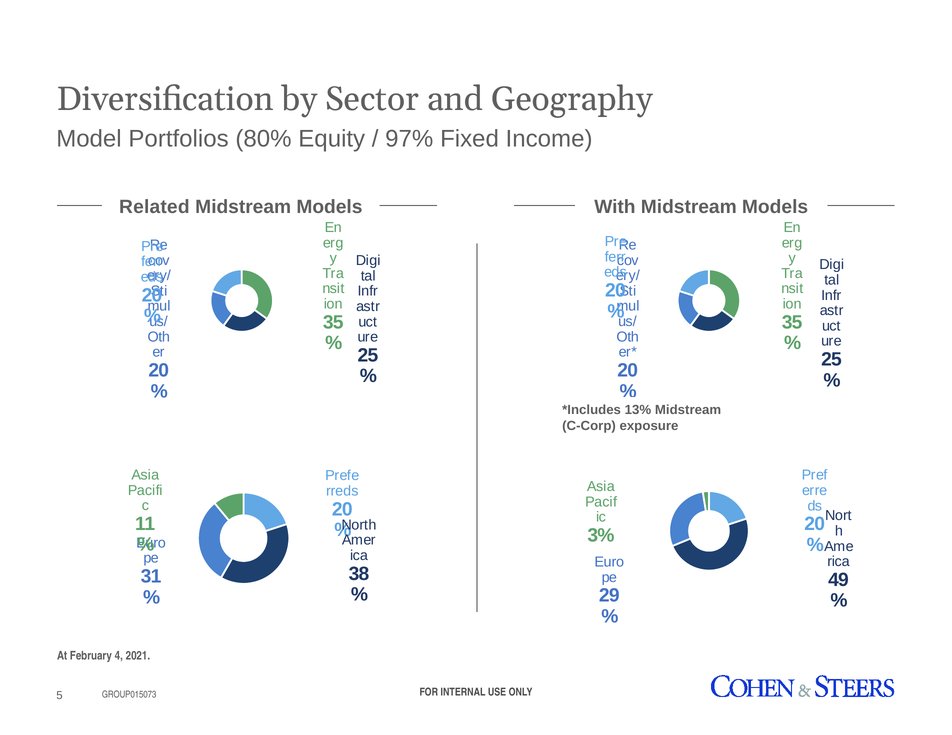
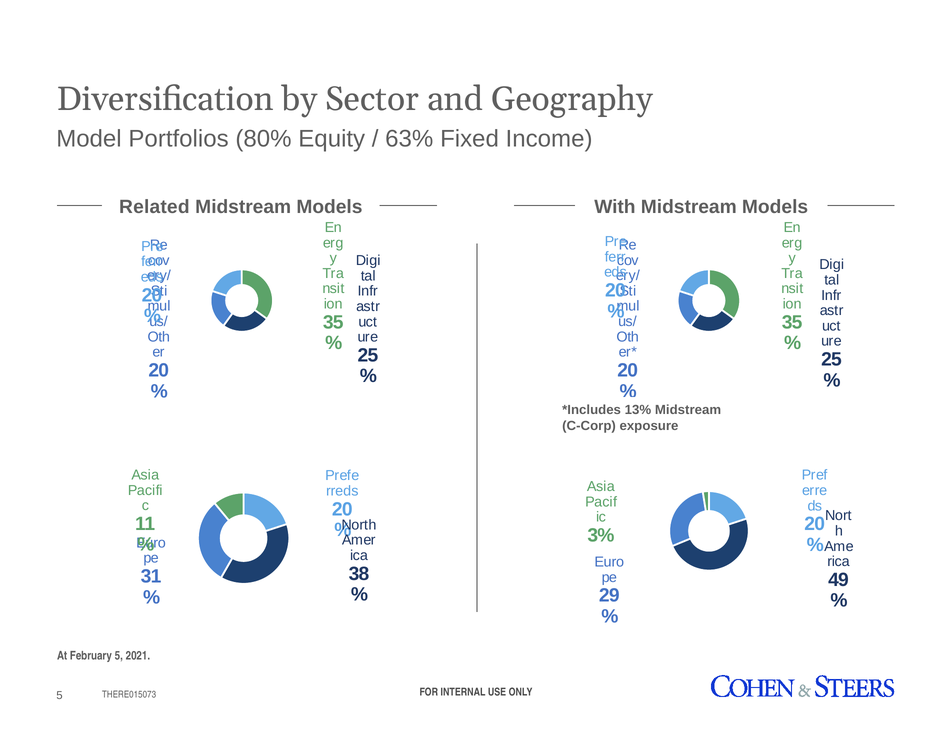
97%: 97% -> 63%
February 4: 4 -> 5
GROUP015073: GROUP015073 -> THERE015073
